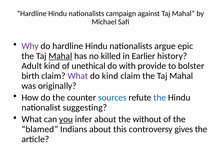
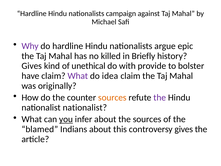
Mahal at (60, 56) underline: present -> none
Earlier: Earlier -> Briefly
Adult at (32, 66): Adult -> Gives
birth: birth -> have
do kind: kind -> idea
sources at (112, 97) colour: blue -> orange
the at (160, 97) colour: blue -> purple
nationalist suggesting: suggesting -> nationalist
the without: without -> sources
